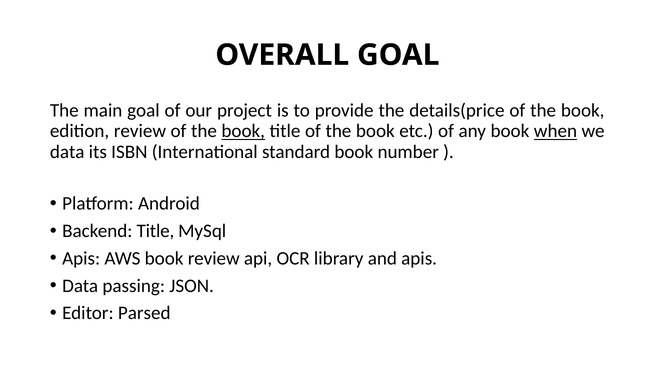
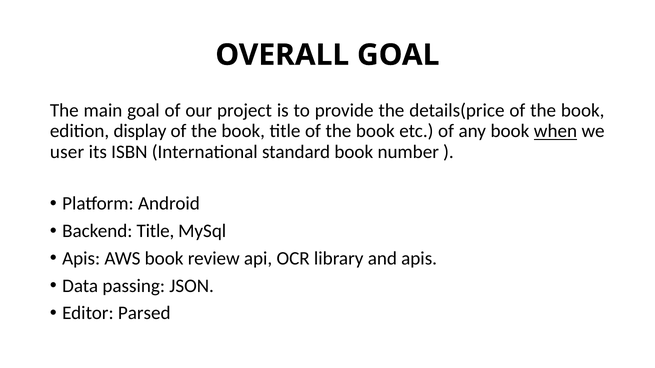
edition review: review -> display
book at (243, 131) underline: present -> none
data at (67, 152): data -> user
